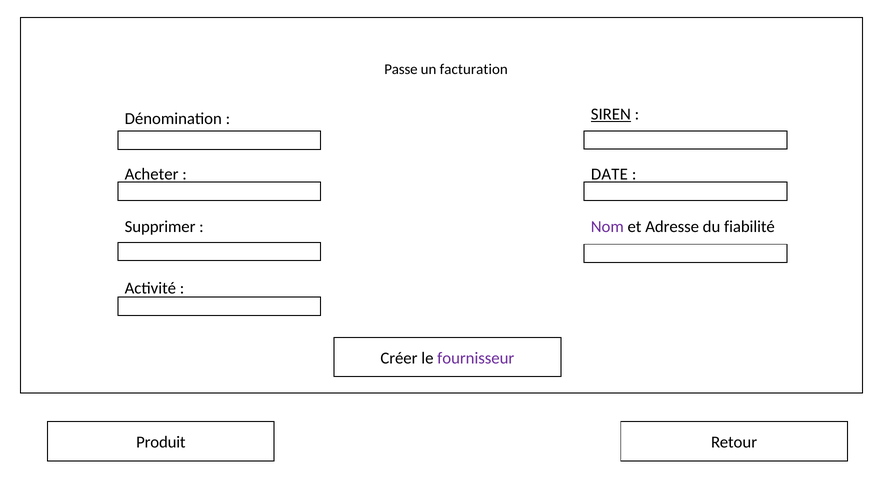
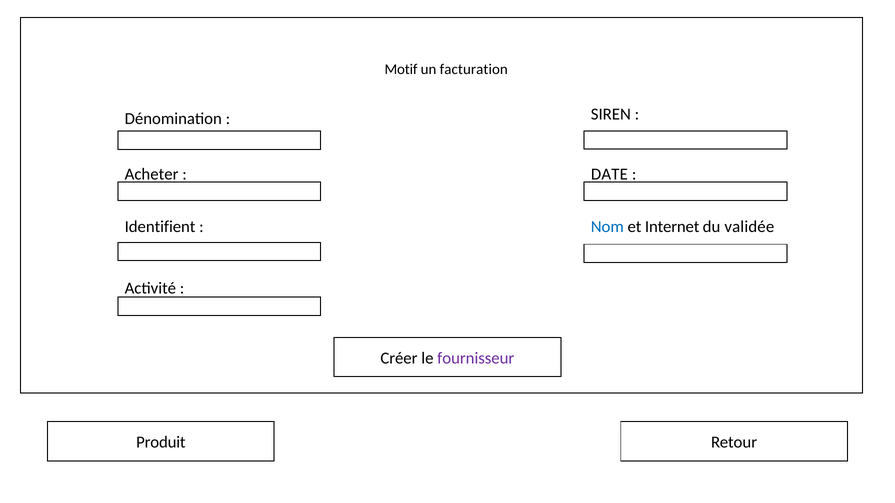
Passe: Passe -> Motif
SIREN underline: present -> none
Supprimer: Supprimer -> Identifient
Nom colour: purple -> blue
Adresse: Adresse -> Internet
fiabilité: fiabilité -> validée
